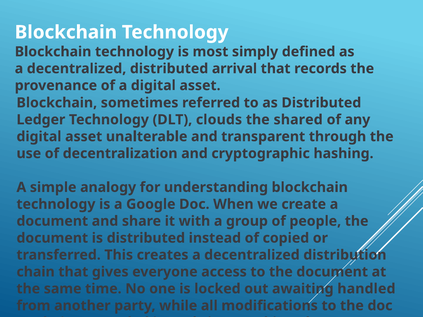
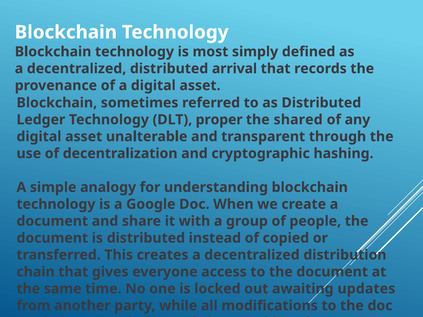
clouds: clouds -> proper
handled: handled -> updates
